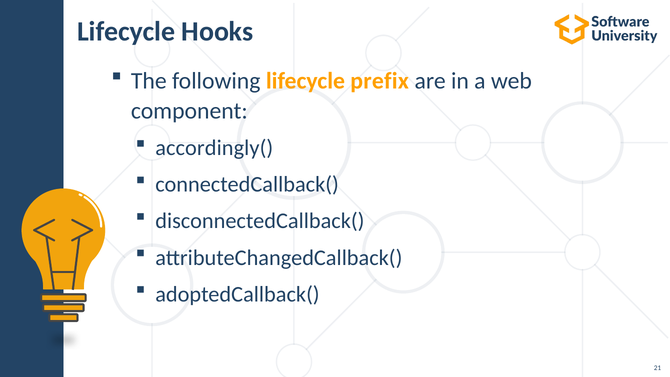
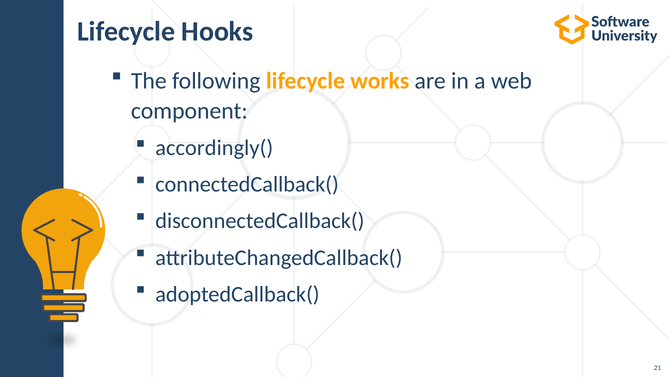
prefix: prefix -> works
